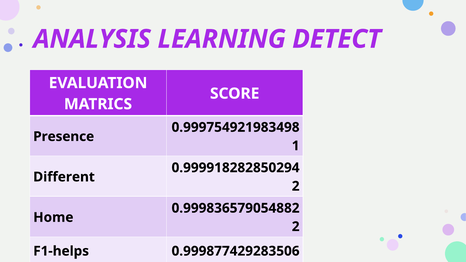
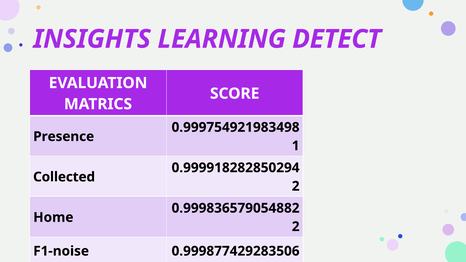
ANALYSIS: ANALYSIS -> INSIGHTS
Different: Different -> Collected
F1-helps: F1-helps -> F1-noise
